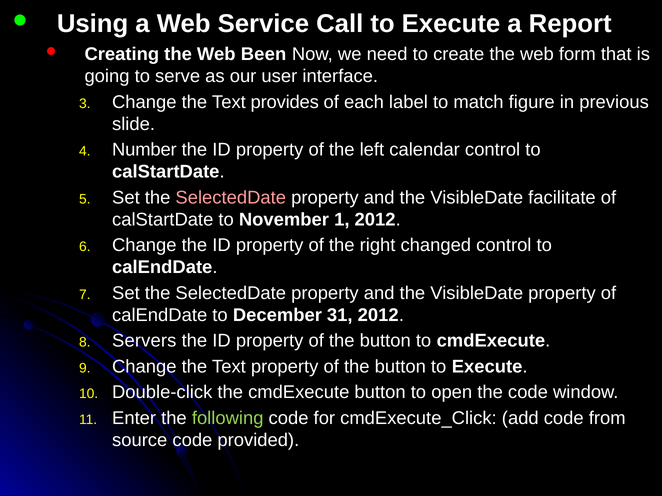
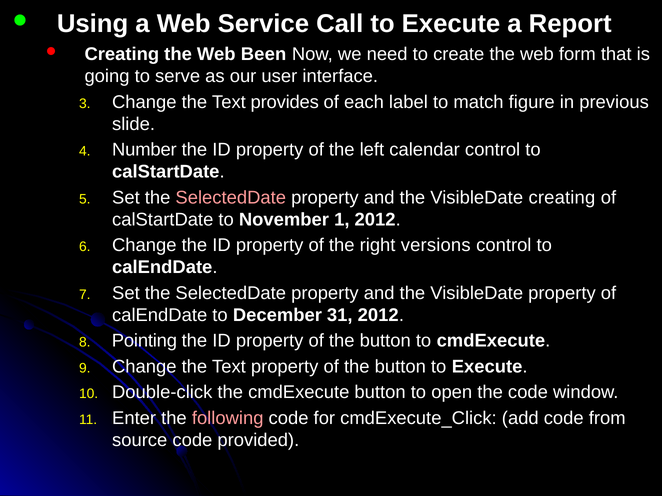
VisibleDate facilitate: facilitate -> creating
changed: changed -> versions
Servers: Servers -> Pointing
following colour: light green -> pink
